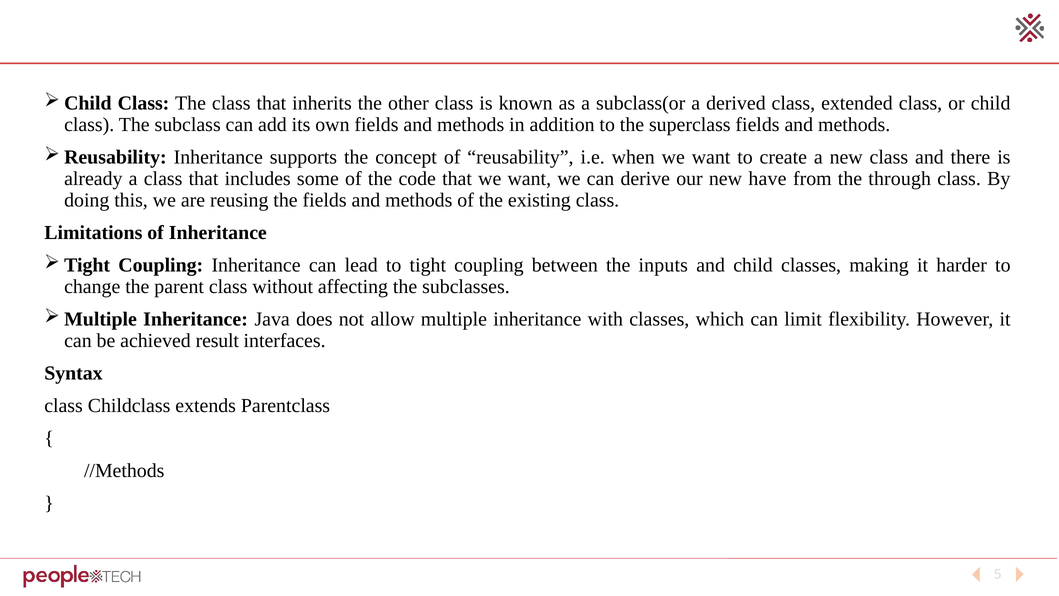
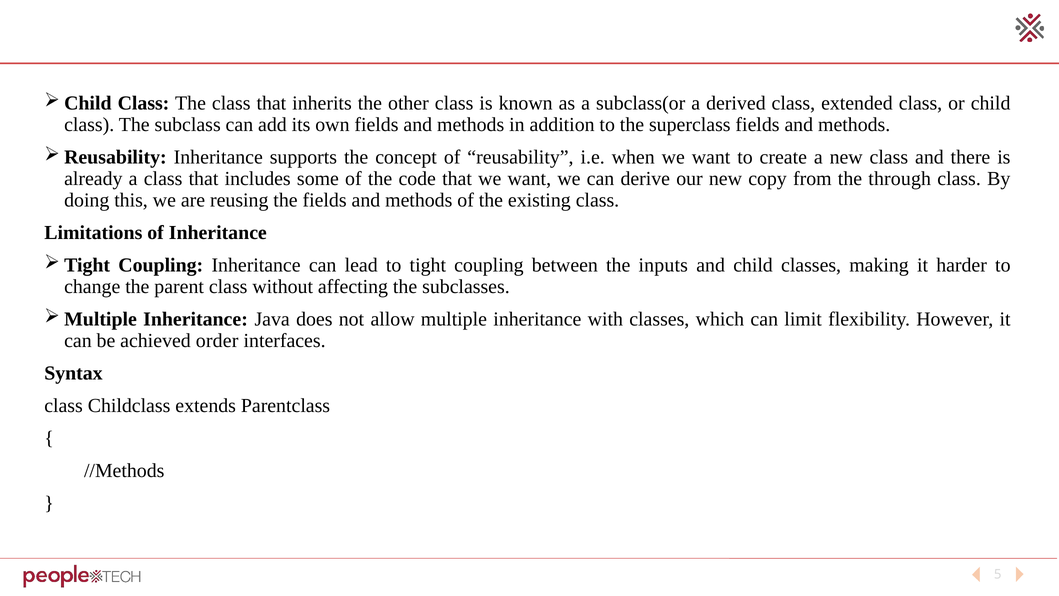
have: have -> copy
result: result -> order
